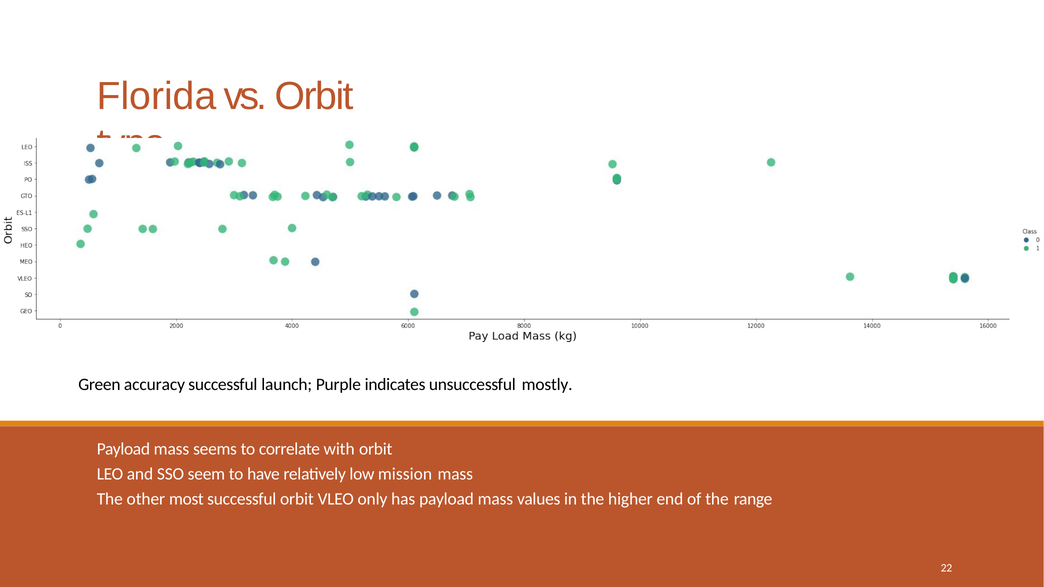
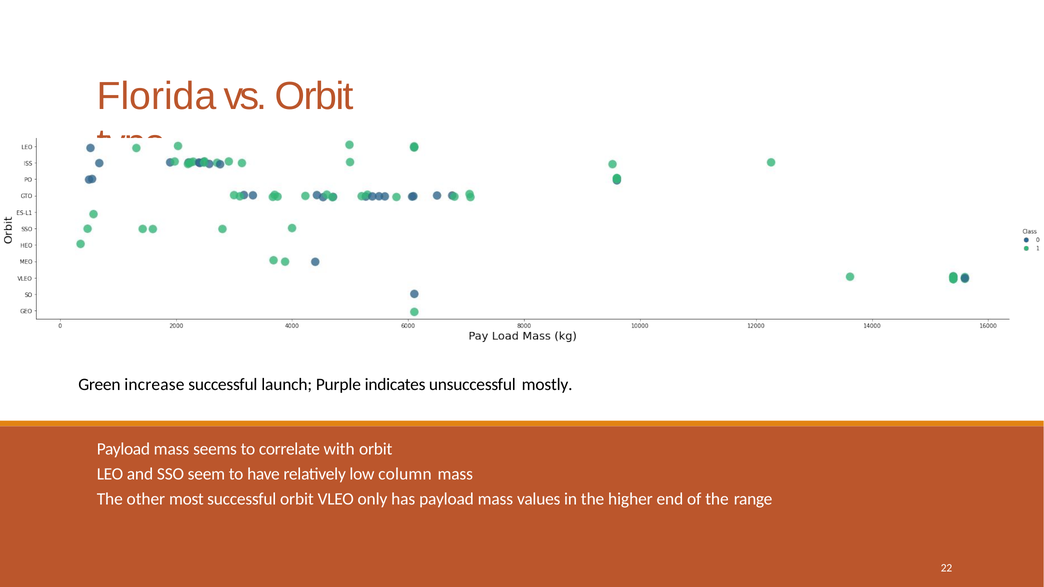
accuracy: accuracy -> increase
mission: mission -> column
